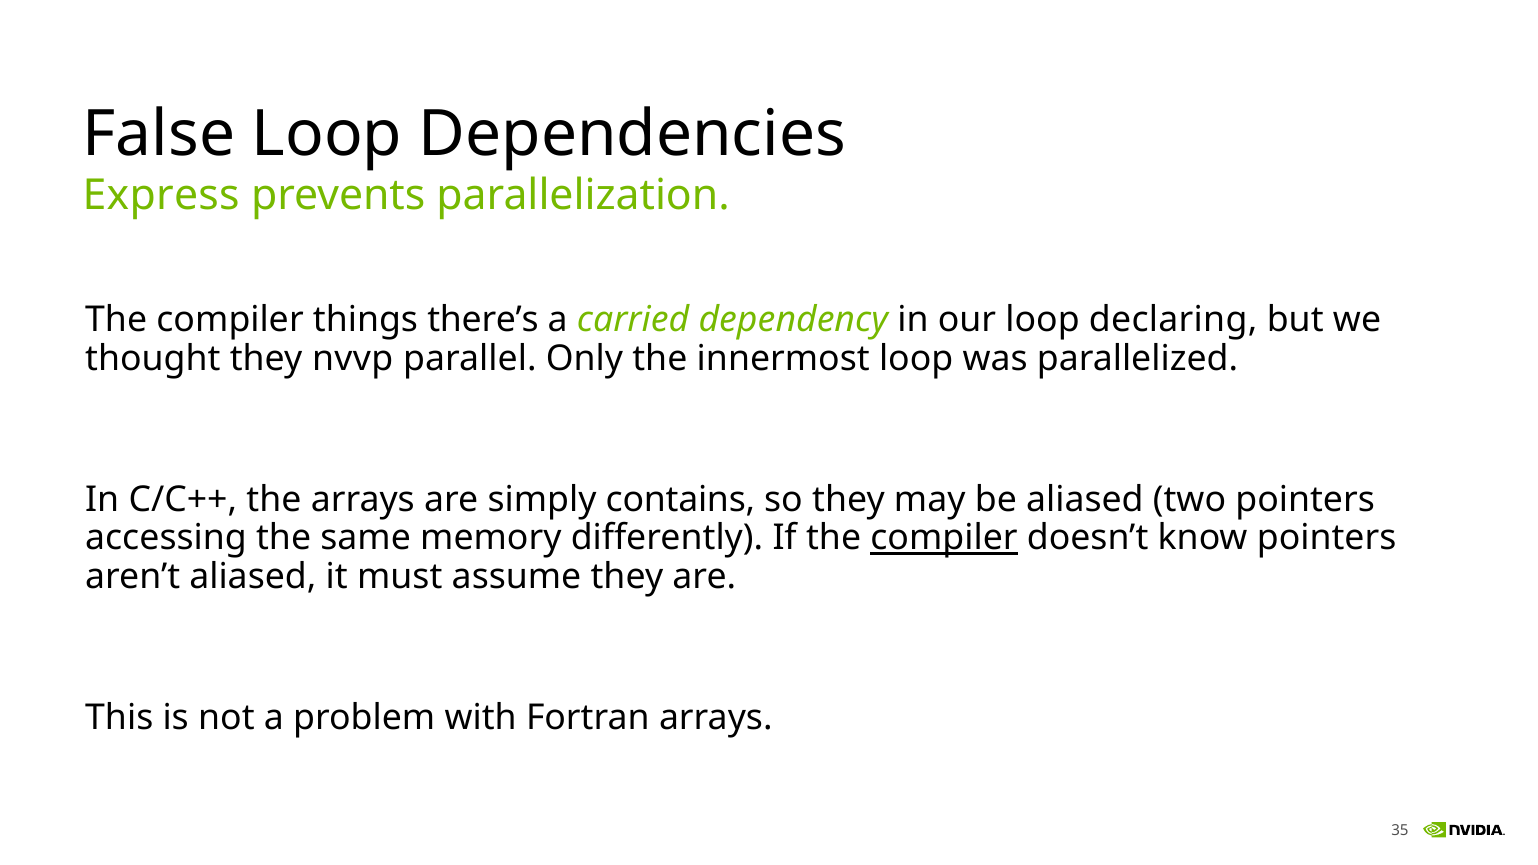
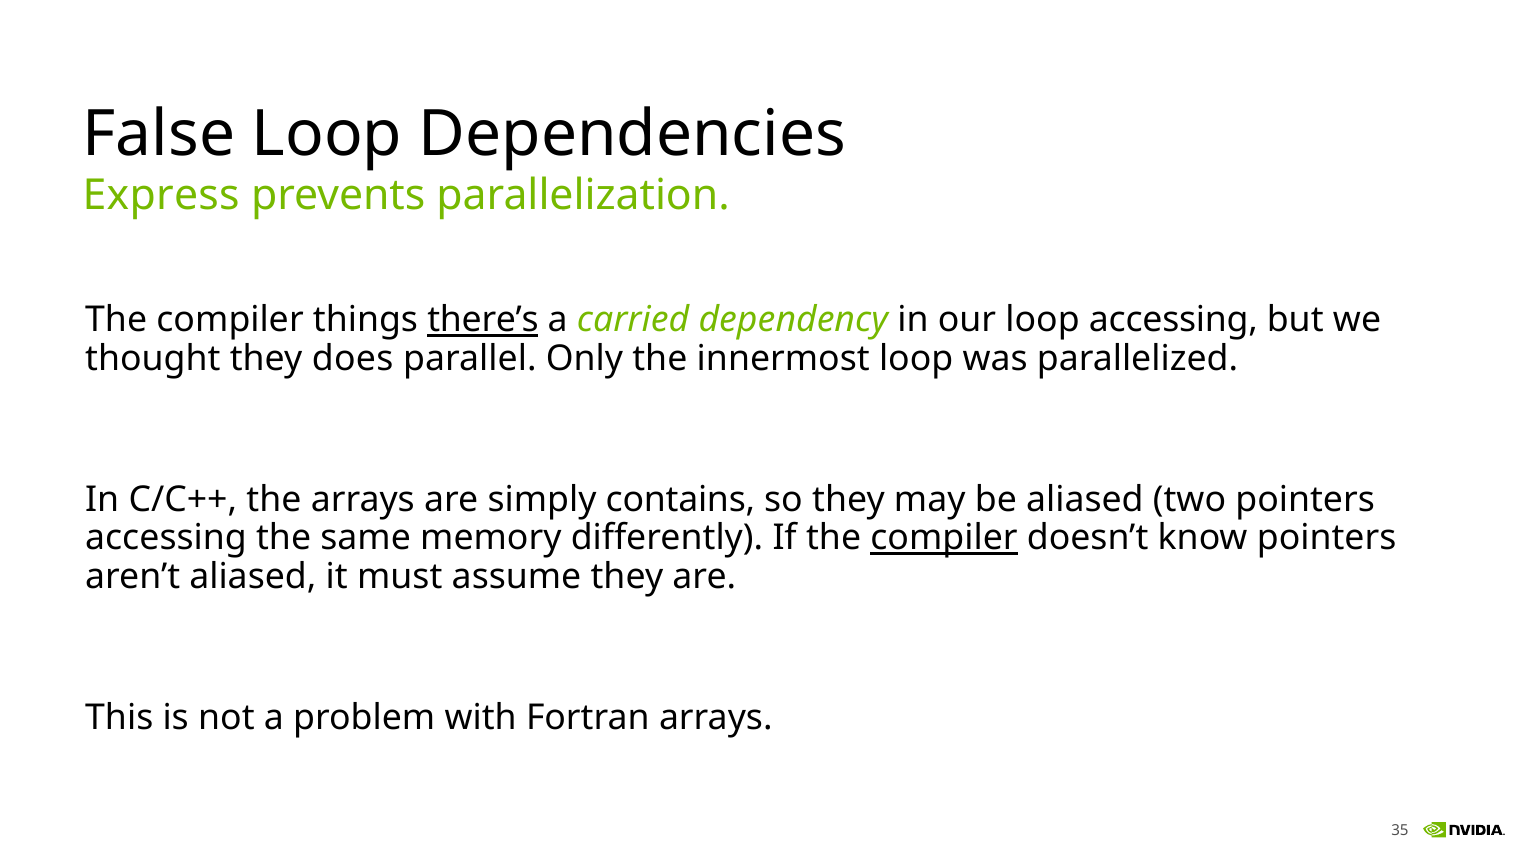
there’s underline: none -> present
loop declaring: declaring -> accessing
nvvp: nvvp -> does
